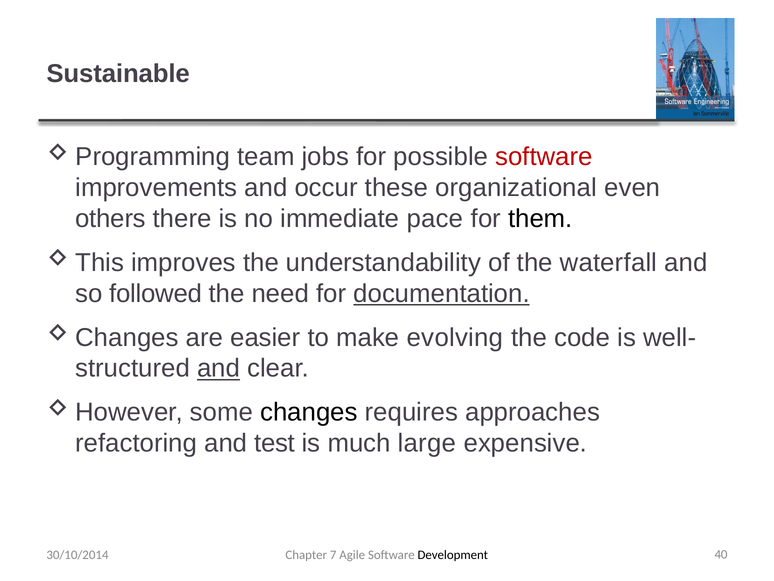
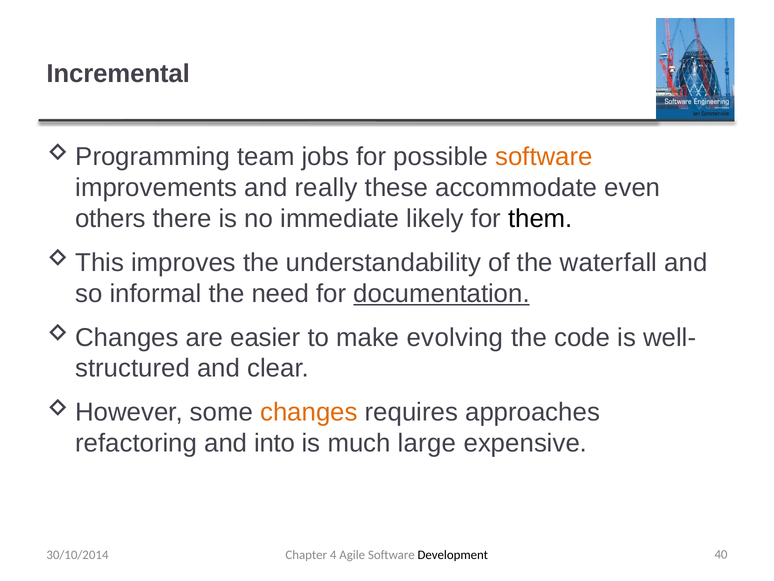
Sustainable: Sustainable -> Incremental
software at (544, 157) colour: red -> orange
occur: occur -> really
organizational: organizational -> accommodate
pace: pace -> likely
followed: followed -> informal
and at (219, 368) underline: present -> none
changes colour: black -> orange
test: test -> into
7: 7 -> 4
